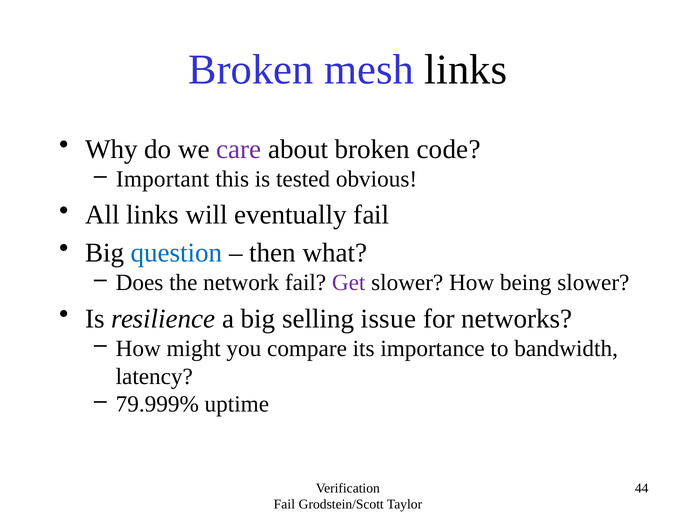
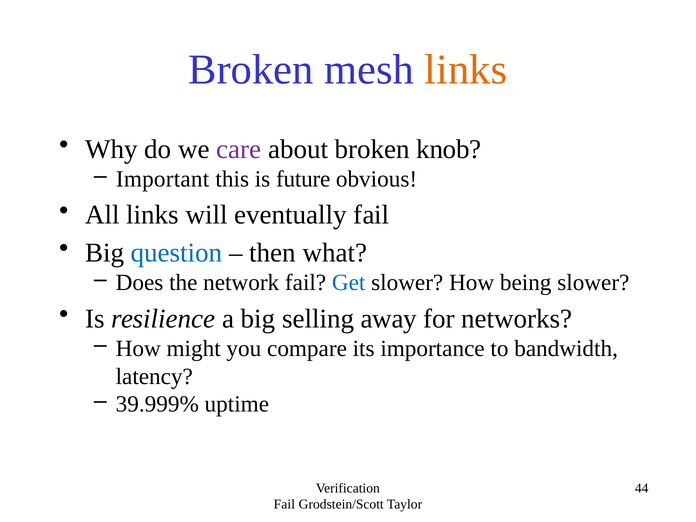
links at (466, 70) colour: black -> orange
code: code -> knob
tested: tested -> future
Get colour: purple -> blue
issue: issue -> away
79.999%: 79.999% -> 39.999%
